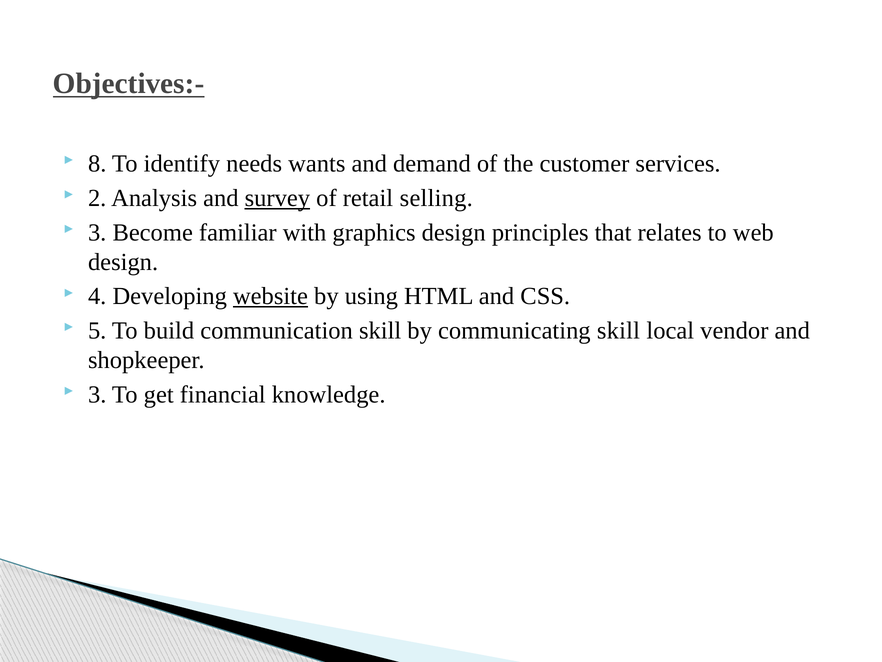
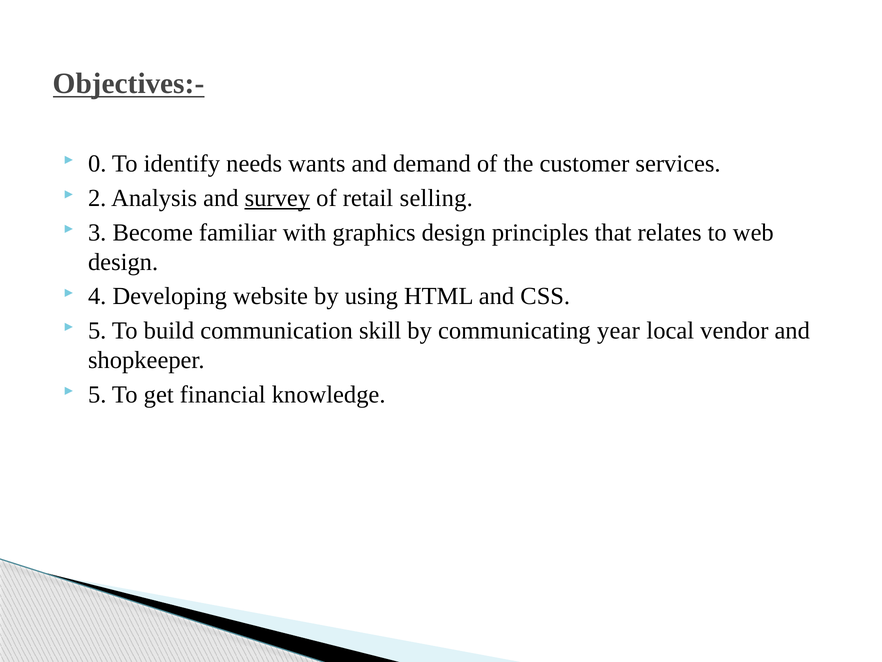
8: 8 -> 0
website underline: present -> none
communicating skill: skill -> year
3 at (97, 394): 3 -> 5
